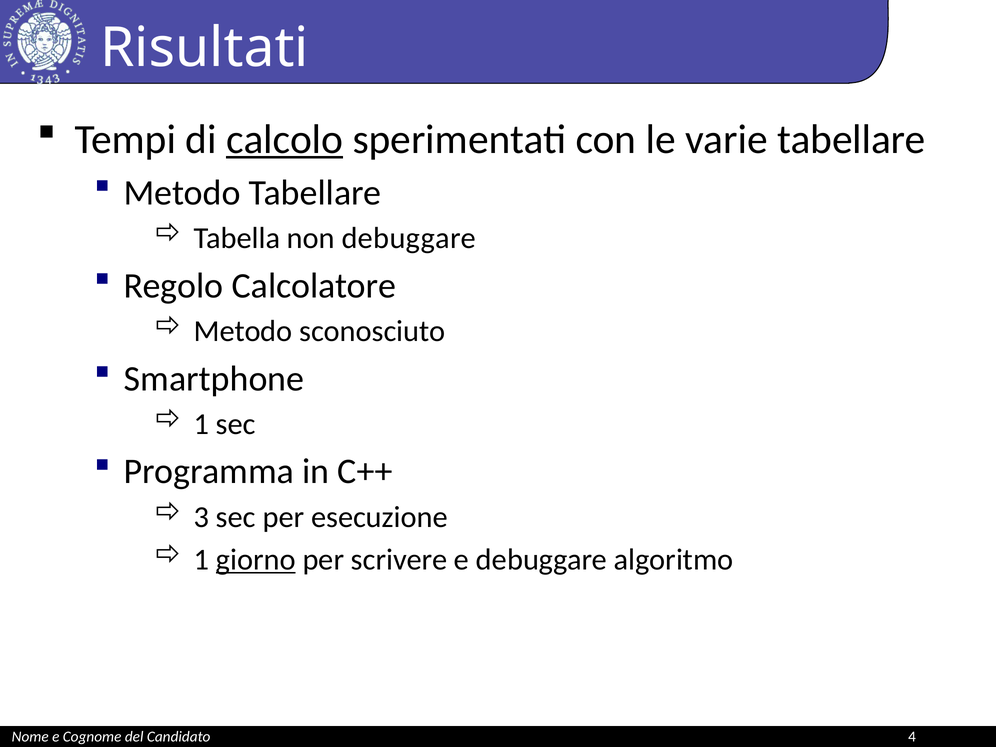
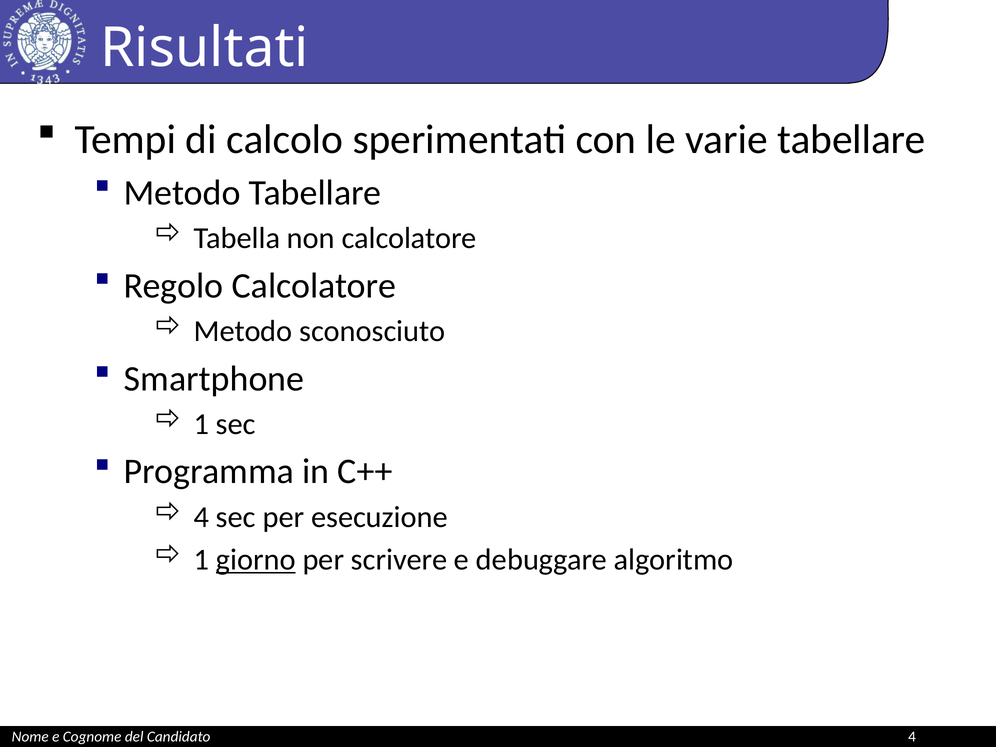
calcolo underline: present -> none
non debuggare: debuggare -> calcolatore
3 at (201, 517): 3 -> 4
